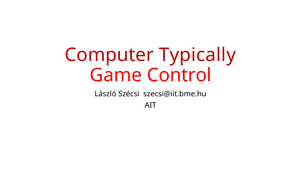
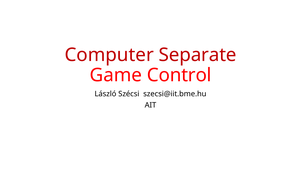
Typically: Typically -> Separate
